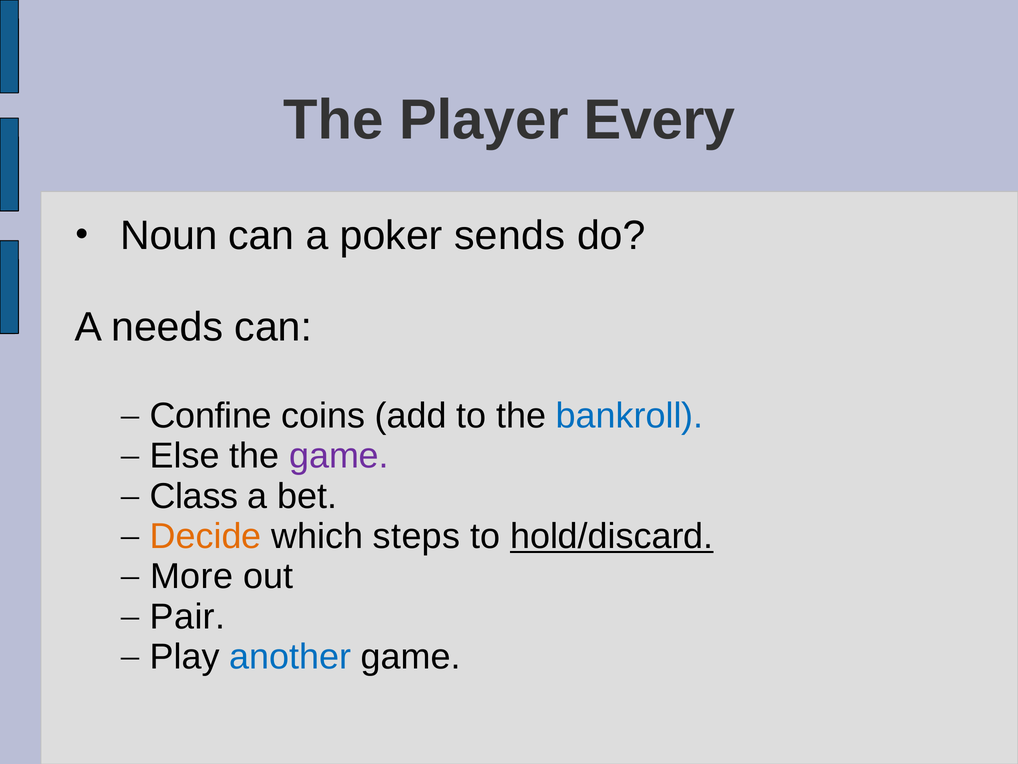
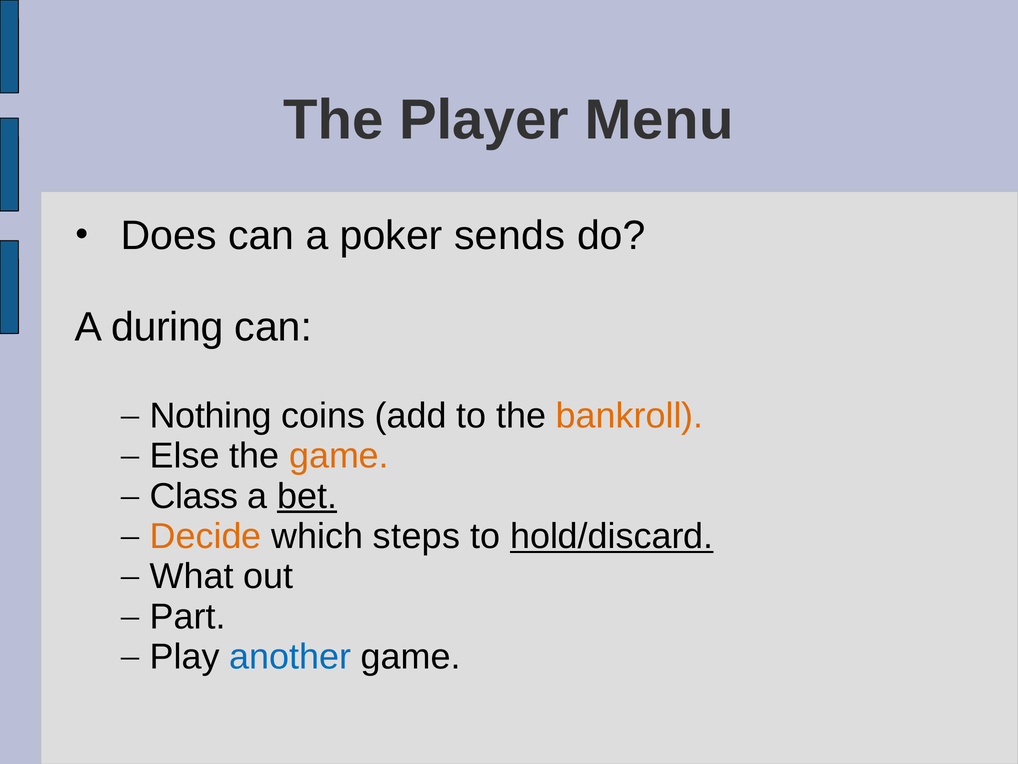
Every: Every -> Menu
Noun: Noun -> Does
needs: needs -> during
Confine: Confine -> Nothing
bankroll colour: blue -> orange
game at (339, 456) colour: purple -> orange
bet underline: none -> present
More: More -> What
Pair: Pair -> Part
